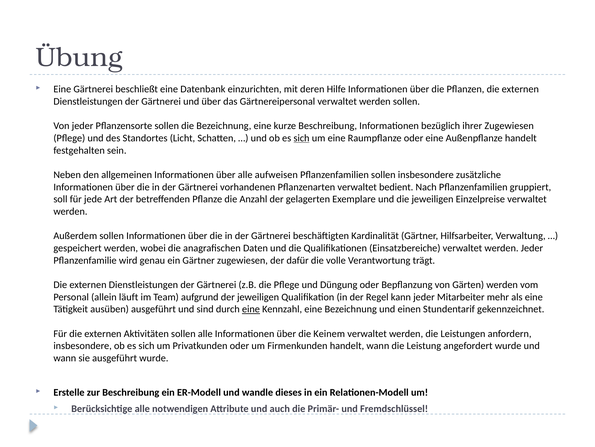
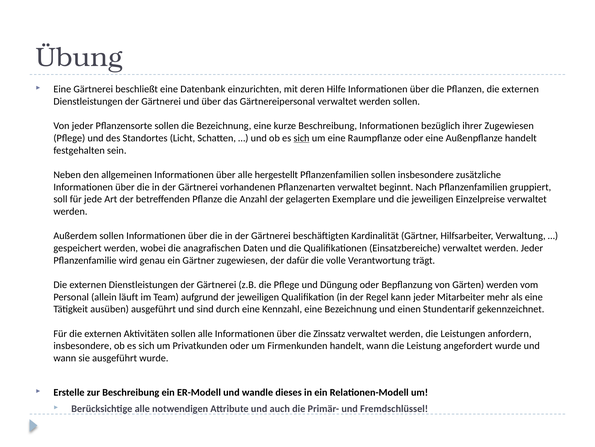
aufweisen: aufweisen -> hergestellt
bedient: bedient -> beginnt
eine at (251, 309) underline: present -> none
Keinem: Keinem -> Zinssatz
